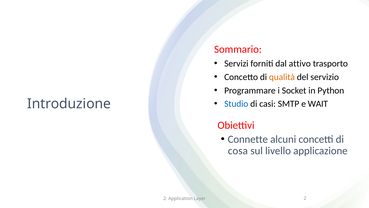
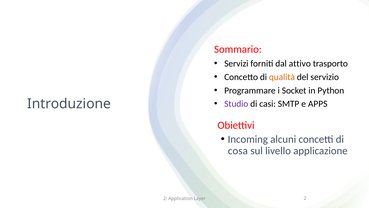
Studio colour: blue -> purple
WAIT: WAIT -> APPS
Connette: Connette -> Incoming
